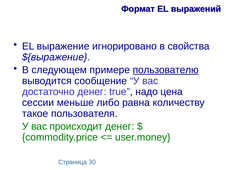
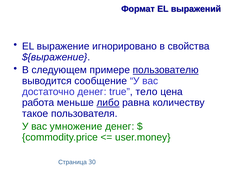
надо: надо -> тело
сессии: сессии -> работа
либо underline: none -> present
происходит: происходит -> умножение
